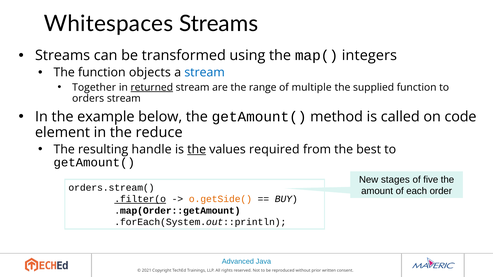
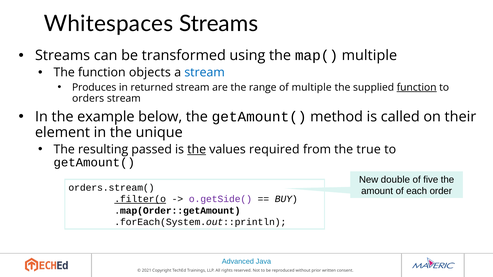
map( integers: integers -> multiple
Together: Together -> Produces
returned underline: present -> none
function at (417, 87) underline: none -> present
code: code -> their
reduce: reduce -> unique
handle: handle -> passed
best: best -> true
stages: stages -> double
o.getSide( colour: orange -> purple
